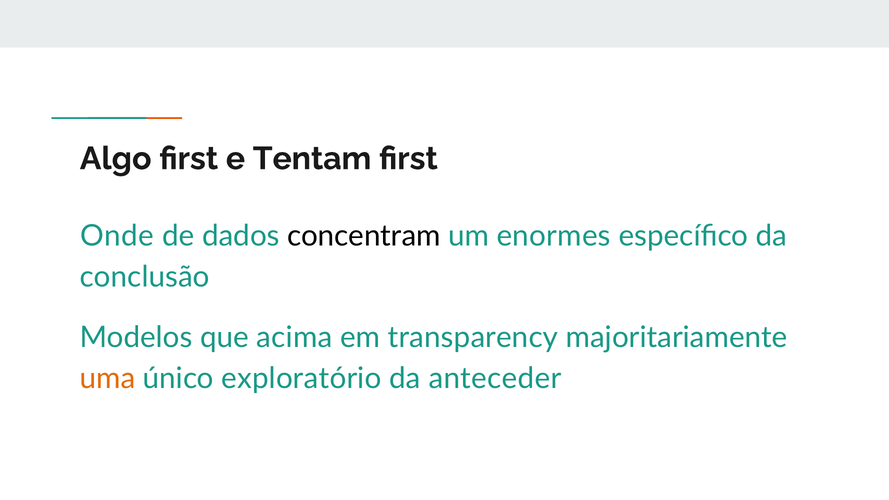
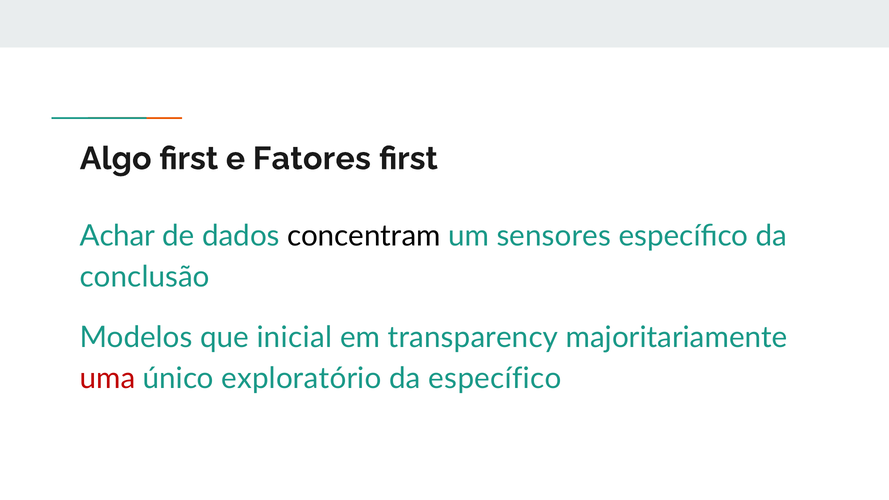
Tentam: Tentam -> Fatores
Onde: Onde -> Achar
enormes: enormes -> sensores
acima: acima -> inicial
uma colour: orange -> red
da anteceder: anteceder -> específico
